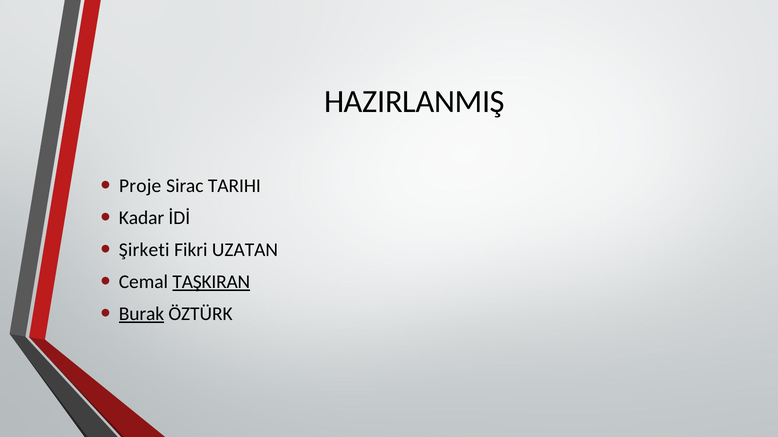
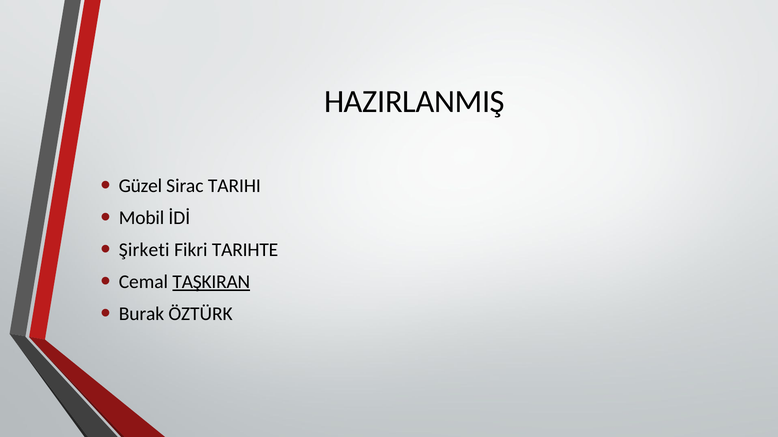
Proje: Proje -> Güzel
Kadar: Kadar -> Mobil
UZATAN: UZATAN -> TARIHTE
Burak underline: present -> none
